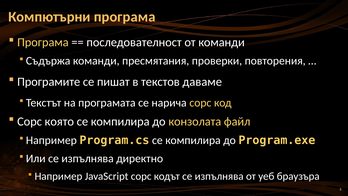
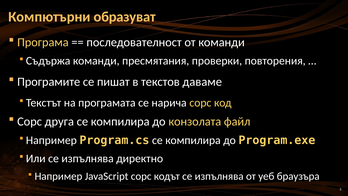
Компютърни програма: програма -> образуват
която: която -> друга
